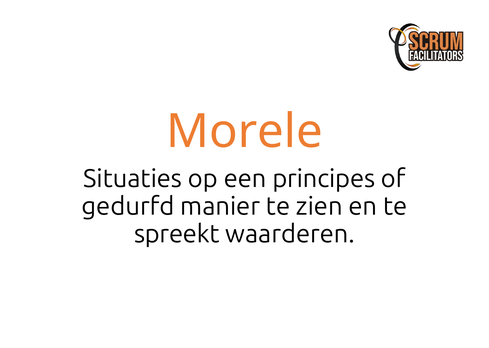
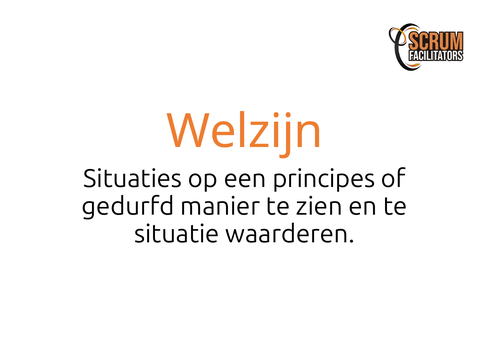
Morele: Morele -> Welzijn
spreekt: spreekt -> situatie
